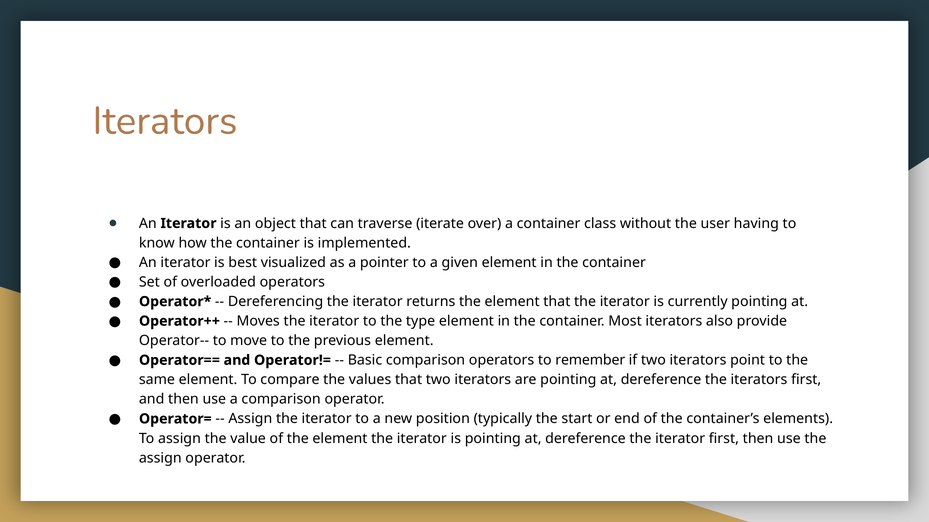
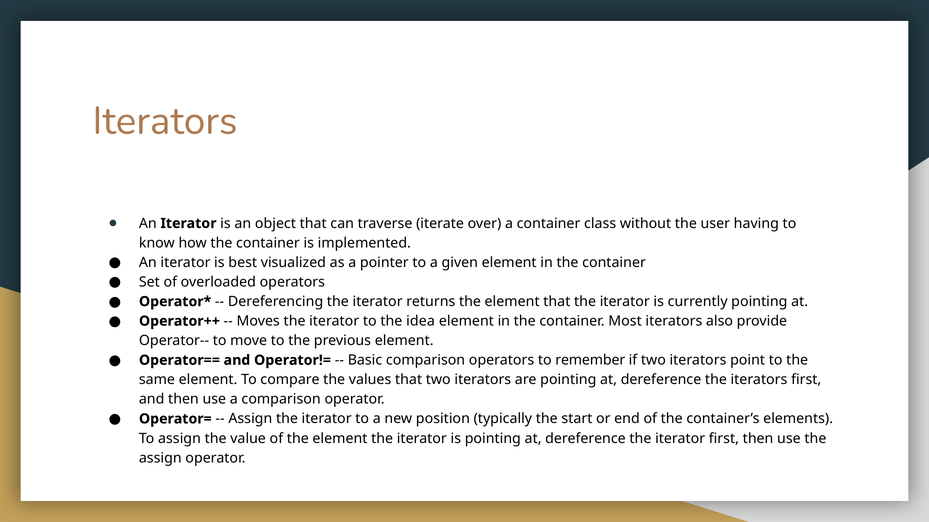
type: type -> idea
